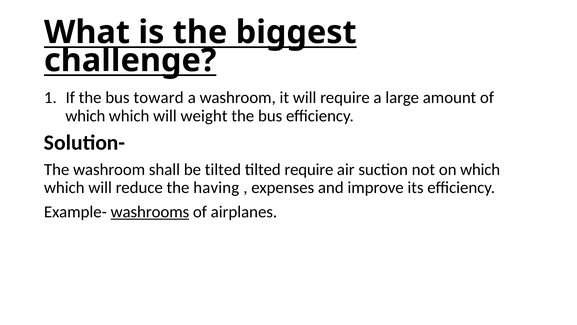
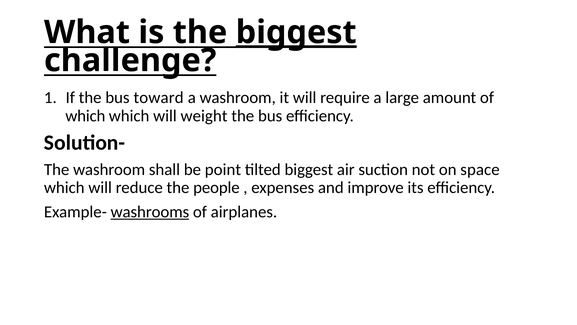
biggest at (296, 32) underline: none -> present
be tilted: tilted -> point
tilted require: require -> biggest
on which: which -> space
having: having -> people
